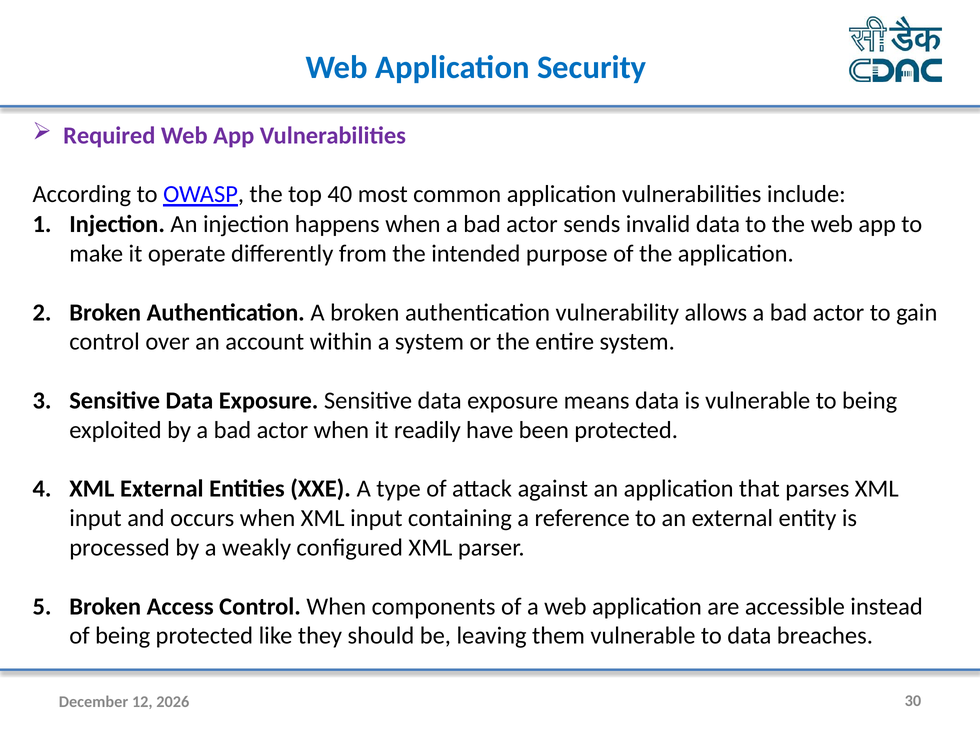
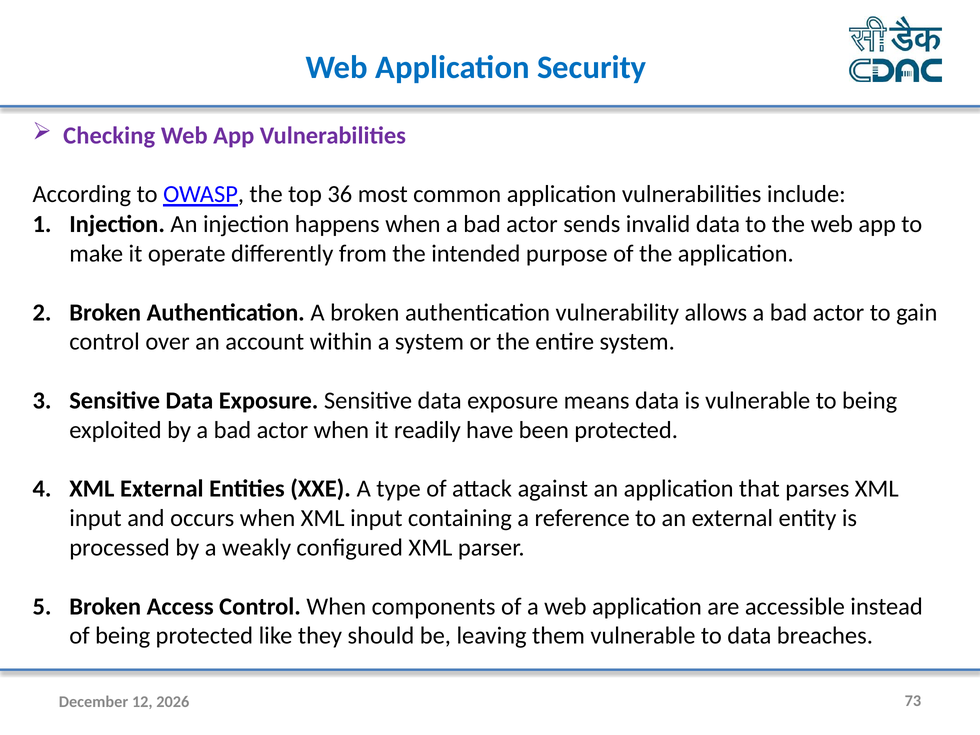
Required: Required -> Checking
40: 40 -> 36
30: 30 -> 73
